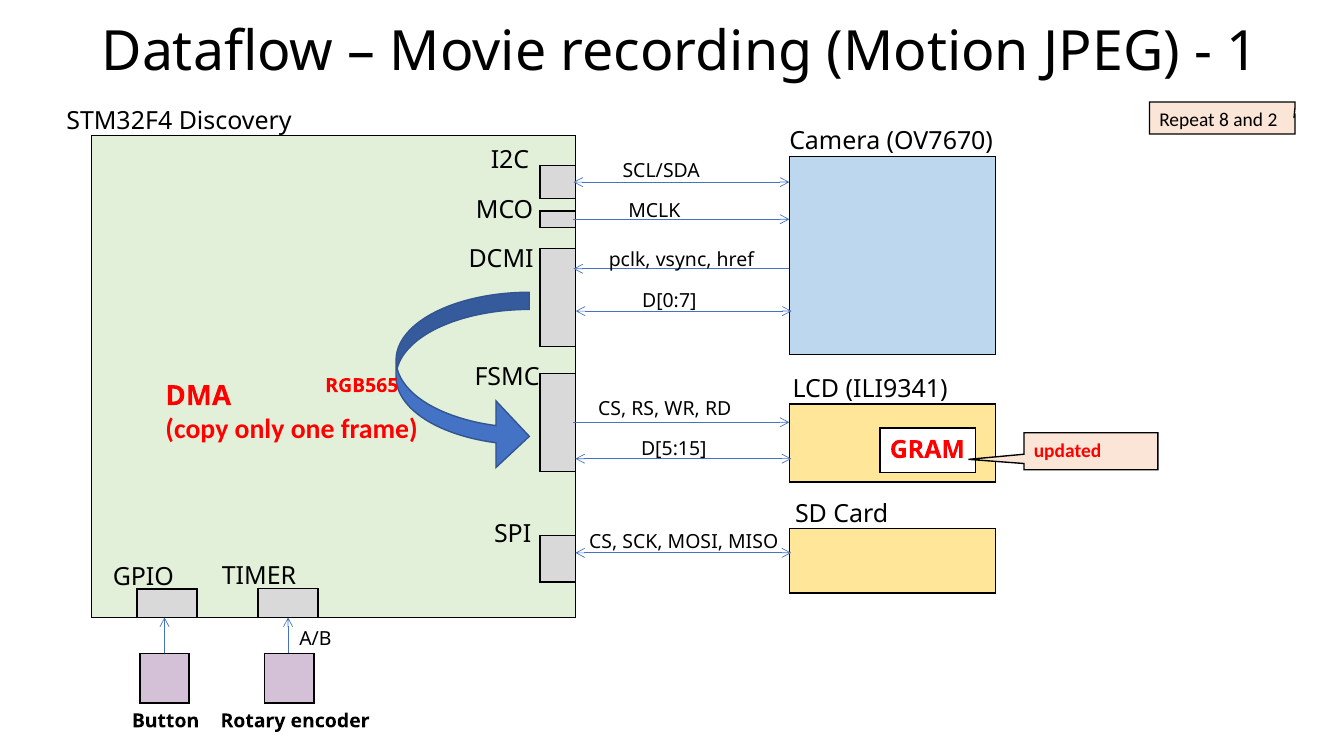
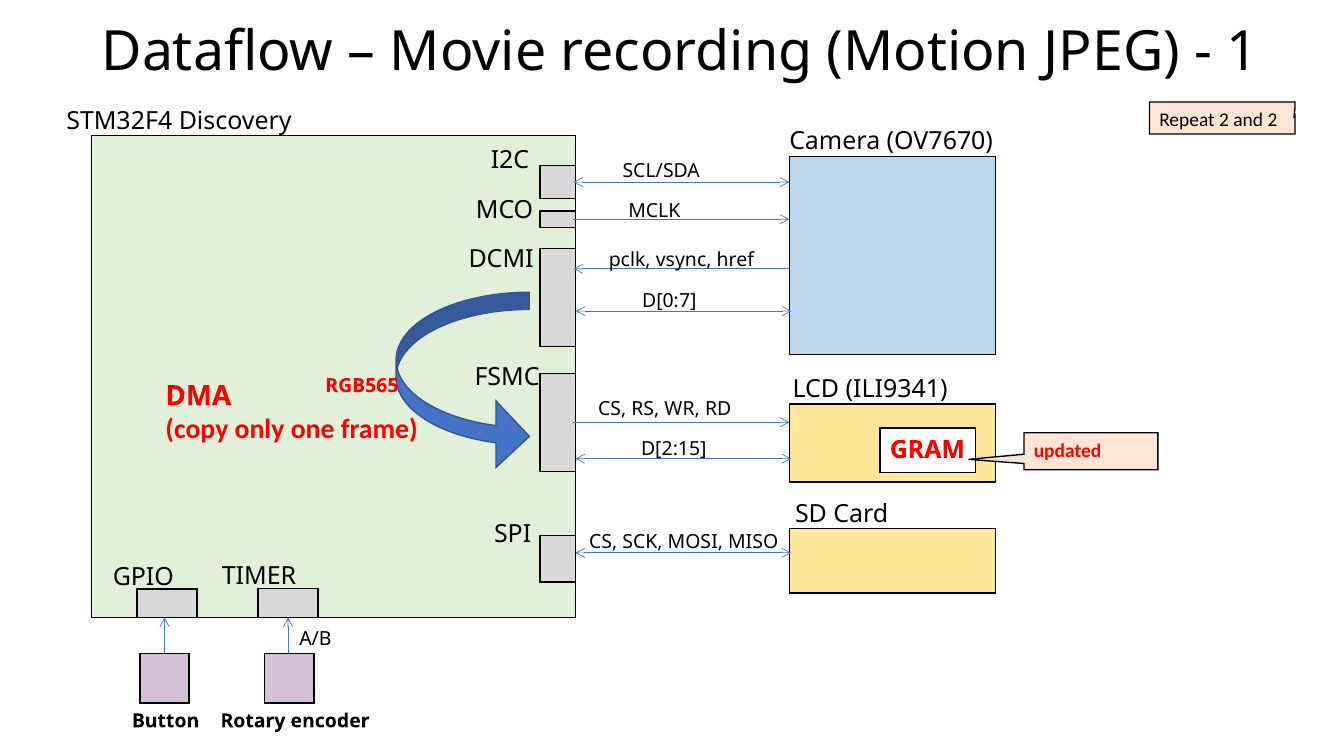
Repeat 8: 8 -> 2
D[5:15: D[5:15 -> D[2:15
